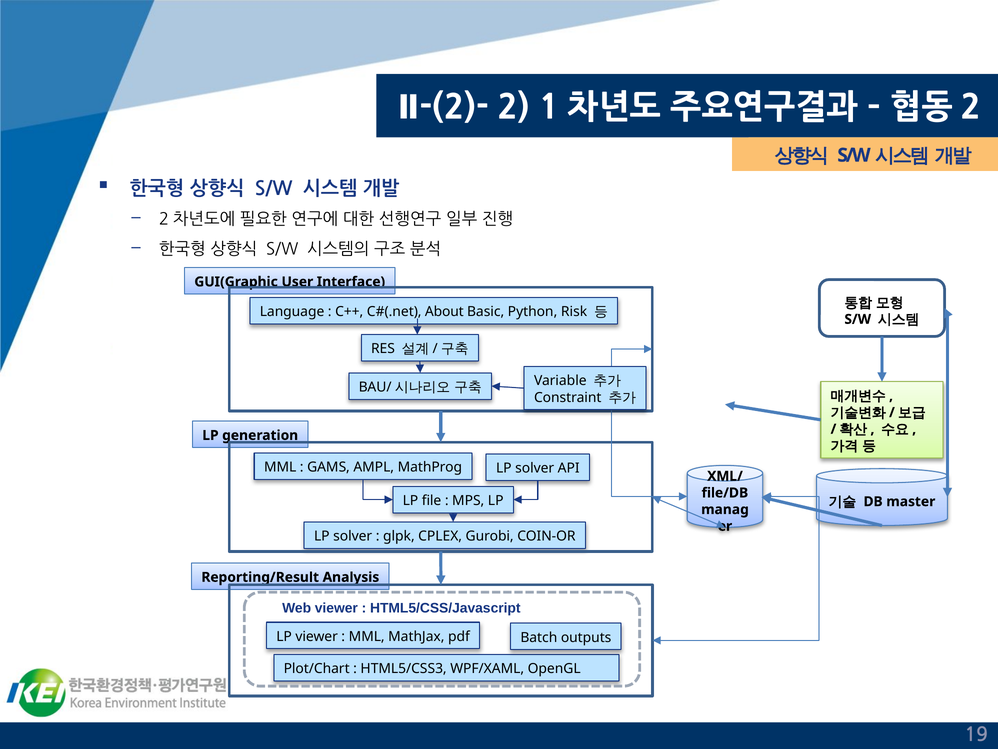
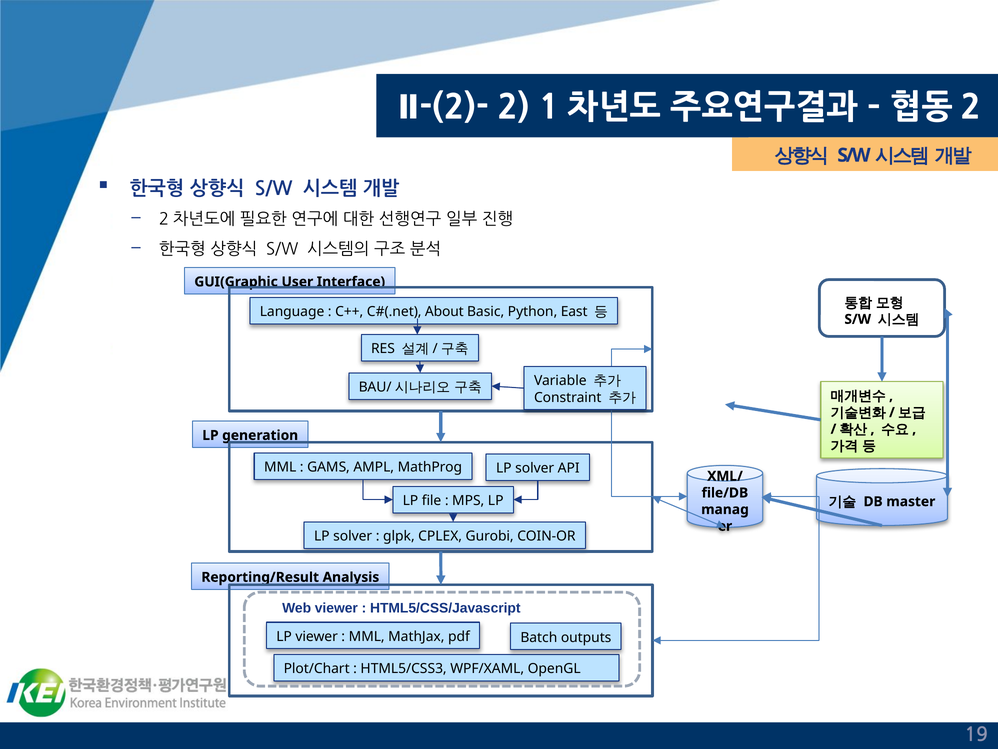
Risk: Risk -> East
